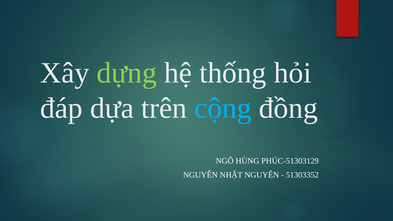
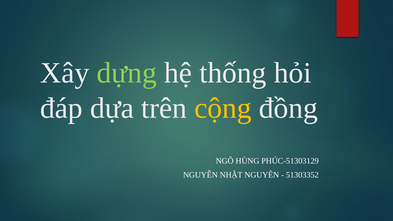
cộng colour: light blue -> yellow
